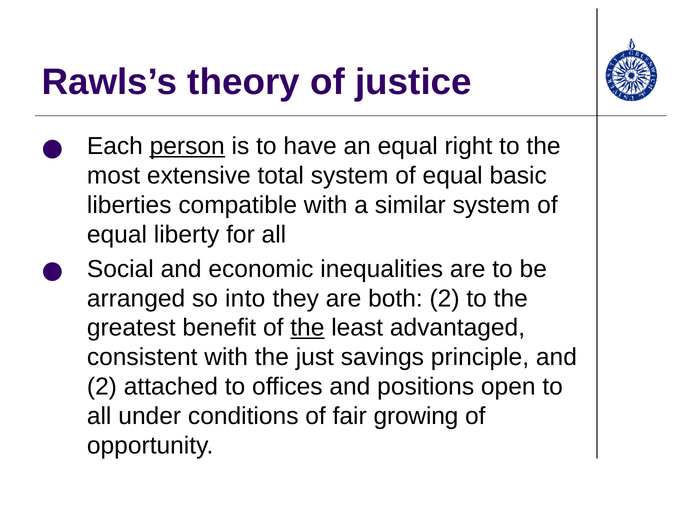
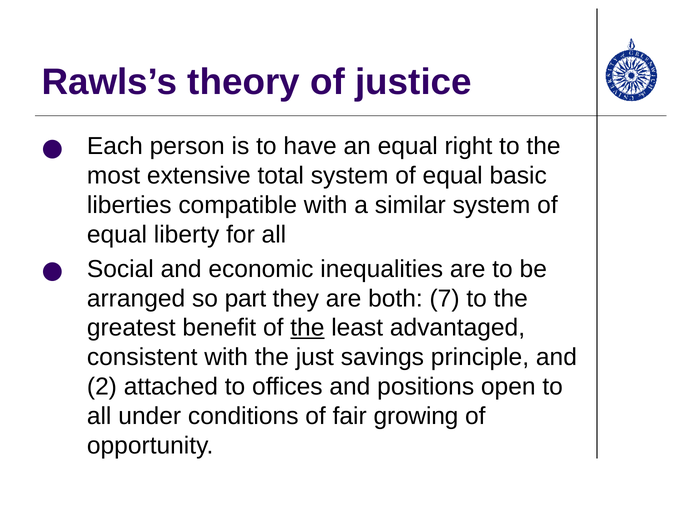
person underline: present -> none
into: into -> part
both 2: 2 -> 7
